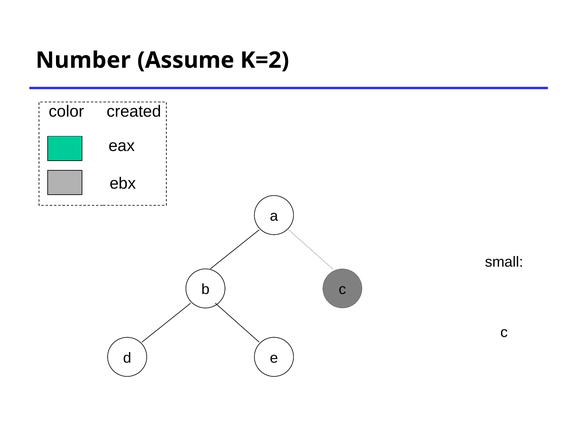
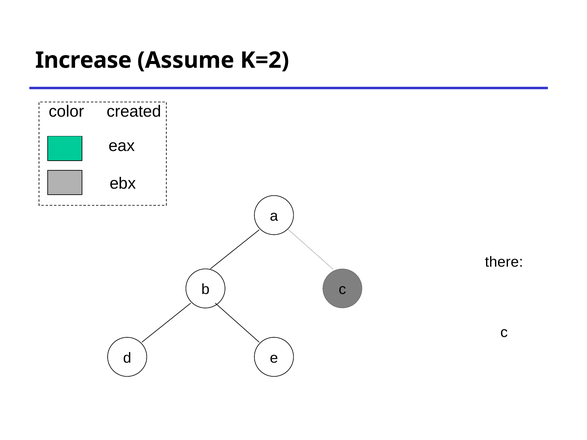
Number: Number -> Increase
small: small -> there
